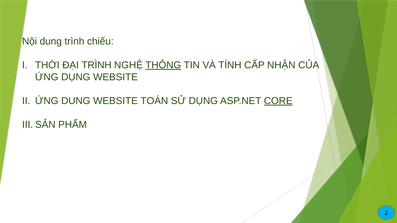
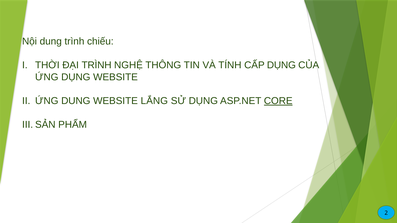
THÔNG underline: present -> none
CẤP NHẬN: NHẬN -> DỤNG
TOÁN: TOÁN -> LẮNG
